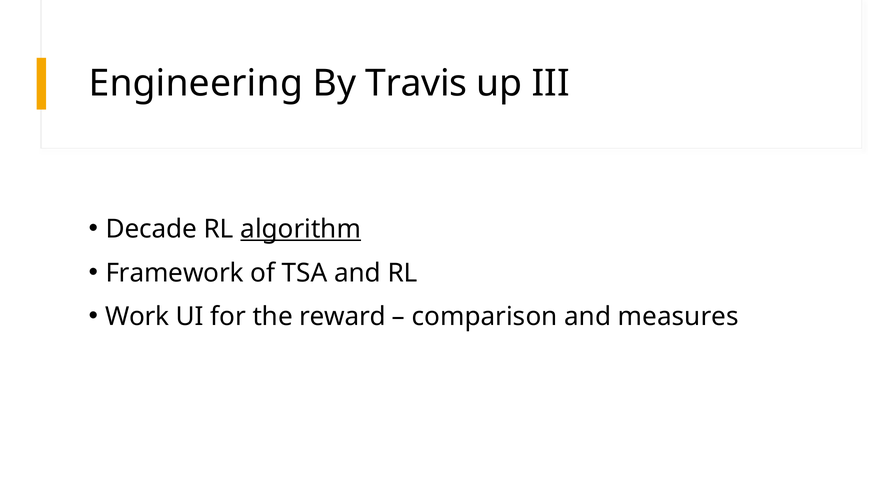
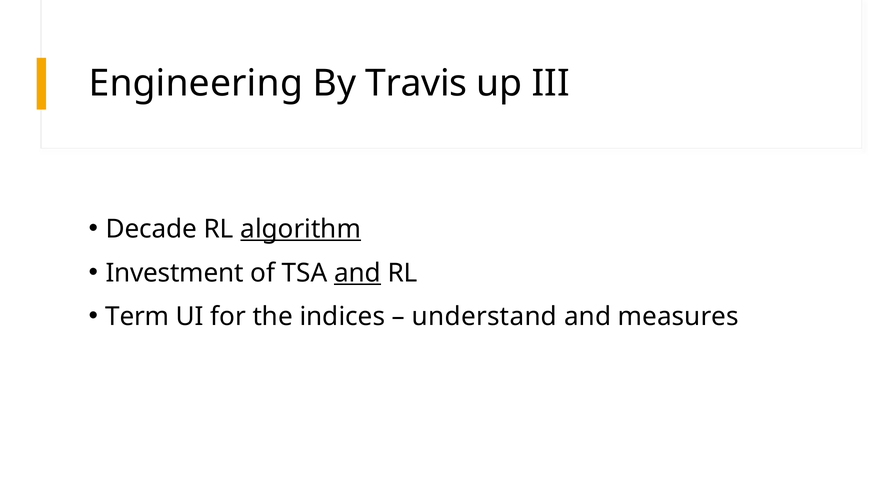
Framework: Framework -> Investment
and at (358, 273) underline: none -> present
Work: Work -> Term
reward: reward -> indices
comparison: comparison -> understand
